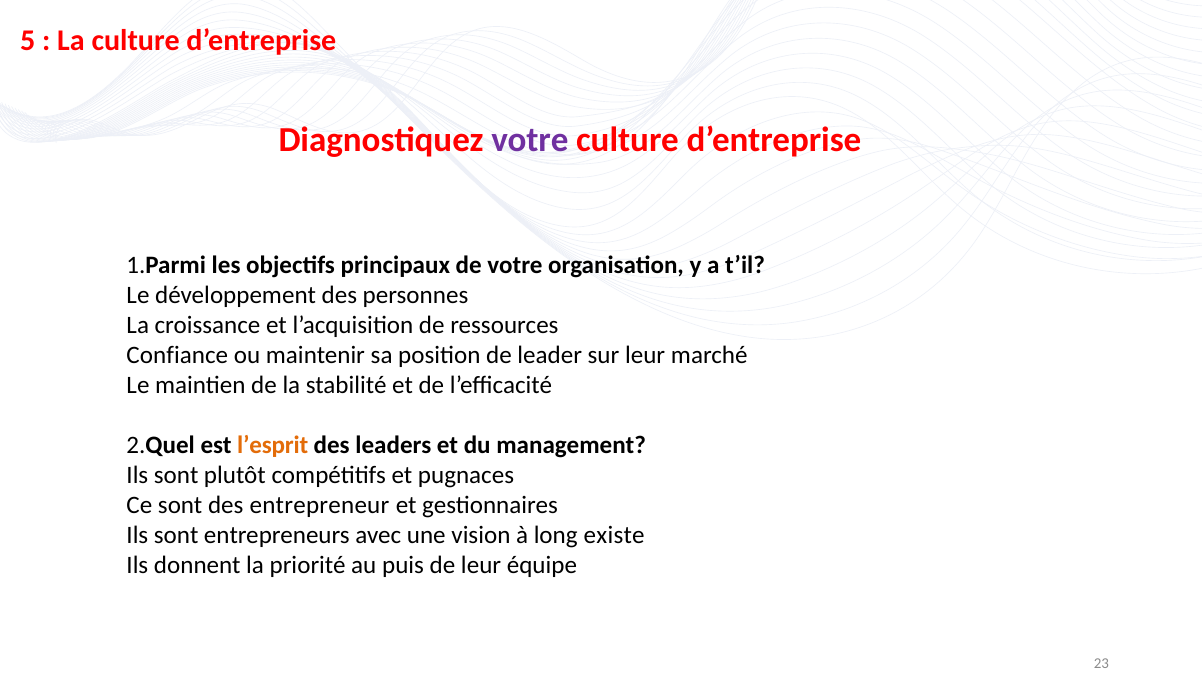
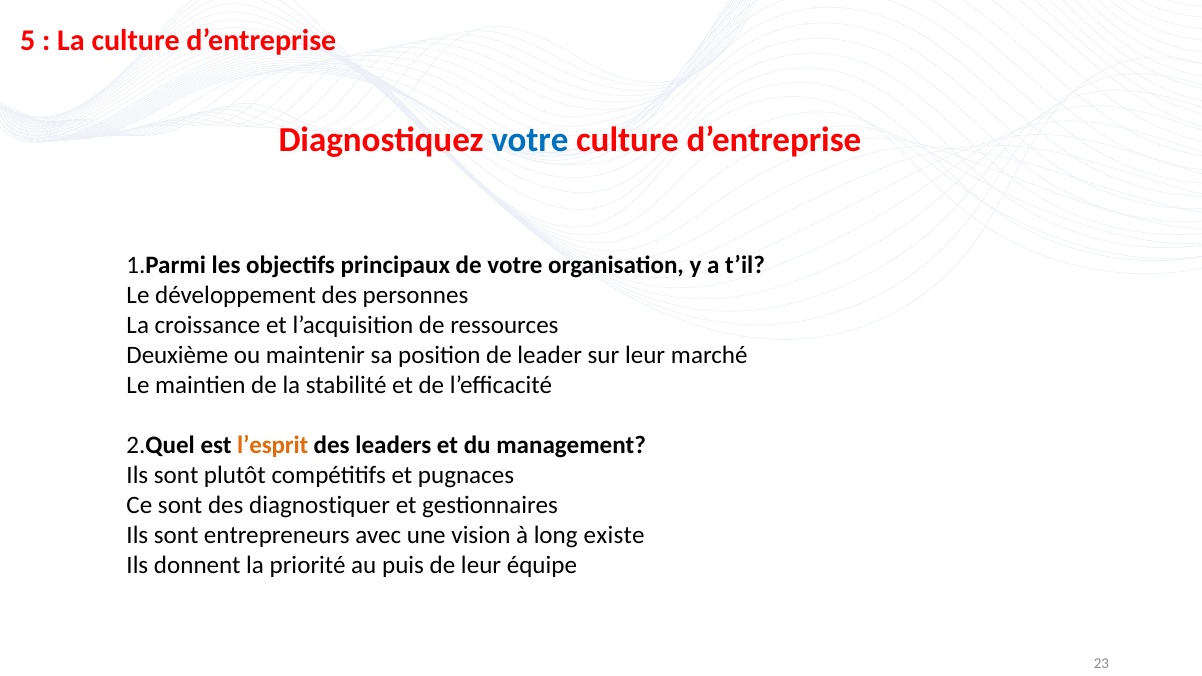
votre at (530, 140) colour: purple -> blue
Confiance: Confiance -> Deuxième
entrepreneur: entrepreneur -> diagnostiquer
